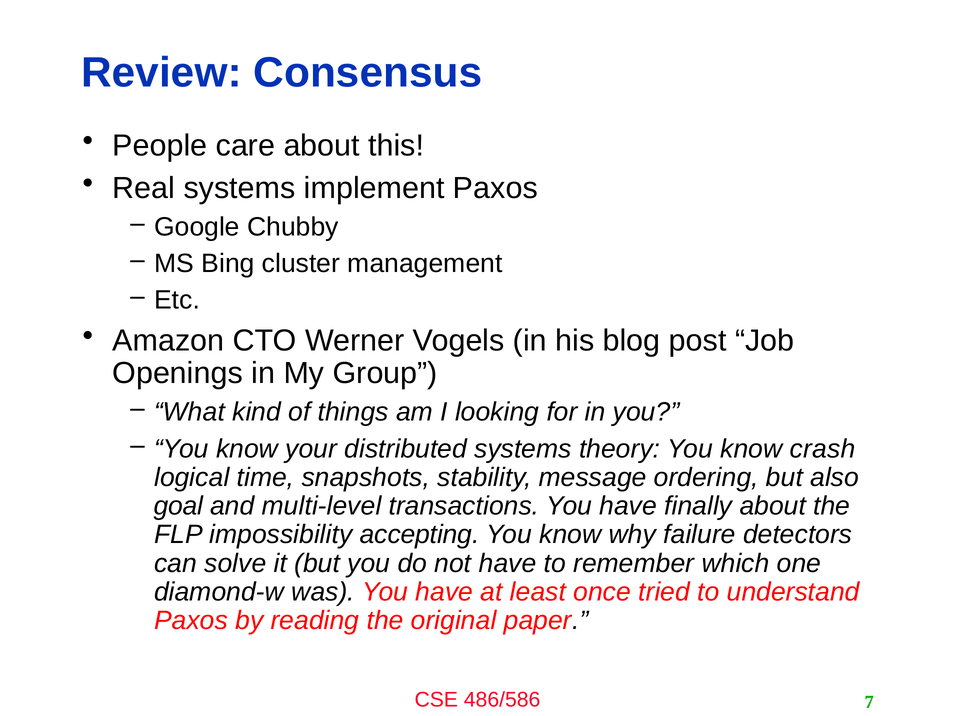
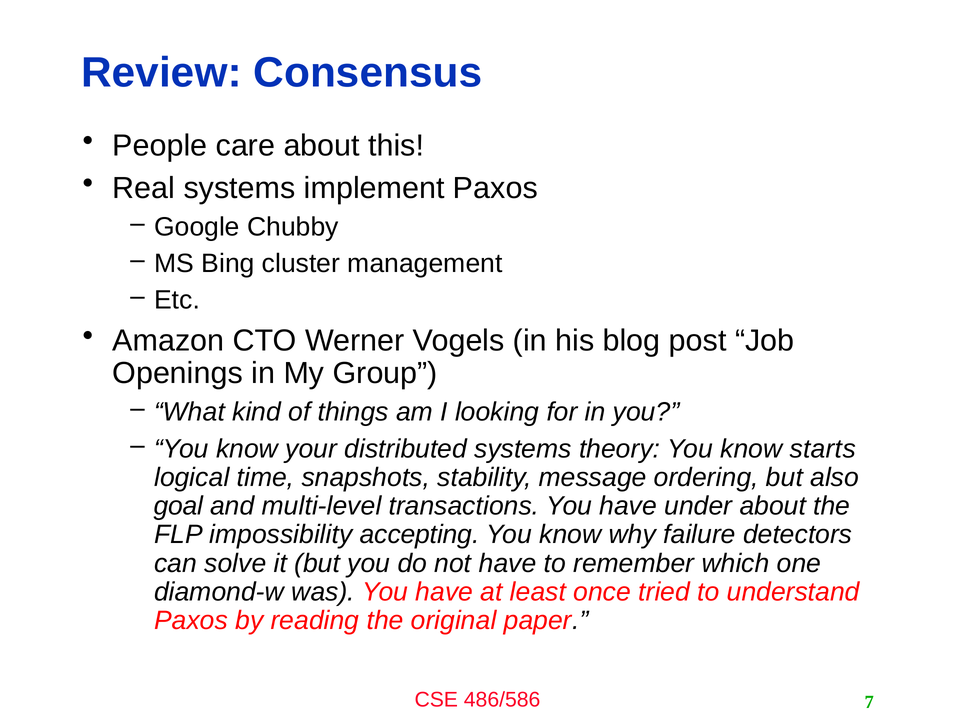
crash: crash -> starts
finally: finally -> under
